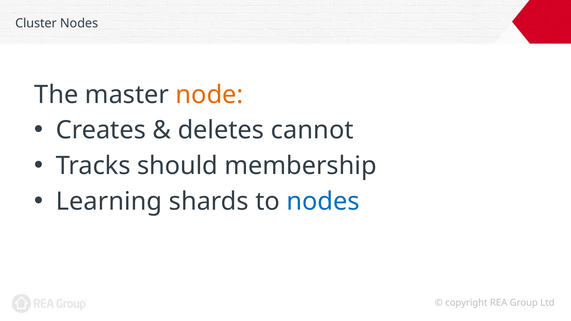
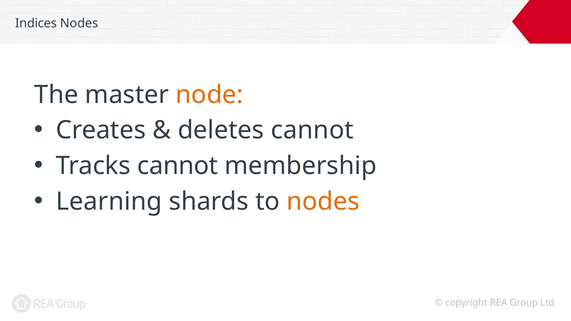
Cluster: Cluster -> Indices
Tracks should: should -> cannot
nodes at (323, 201) colour: blue -> orange
